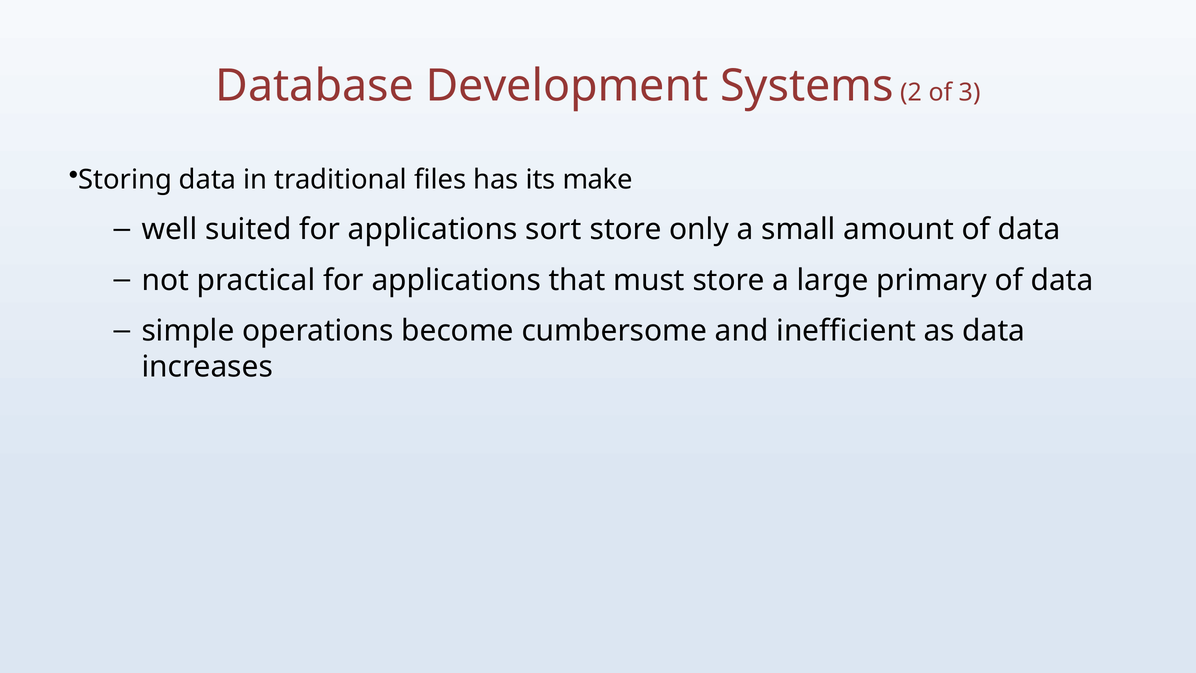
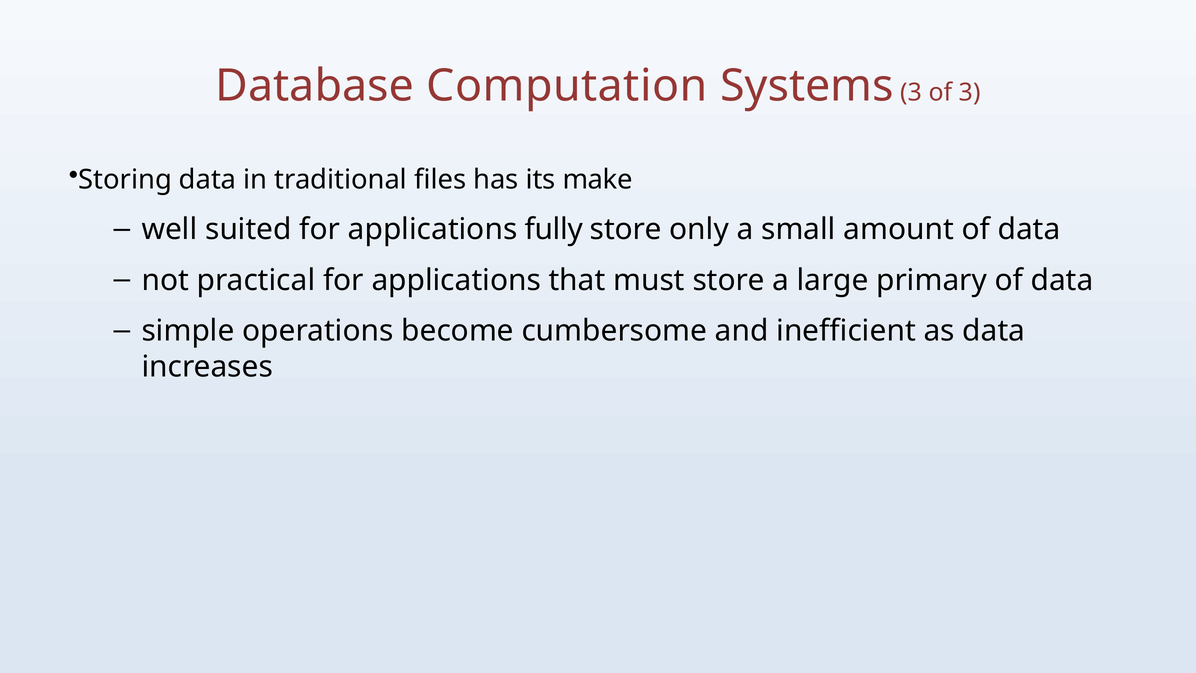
Development: Development -> Computation
Systems 2: 2 -> 3
sort: sort -> fully
